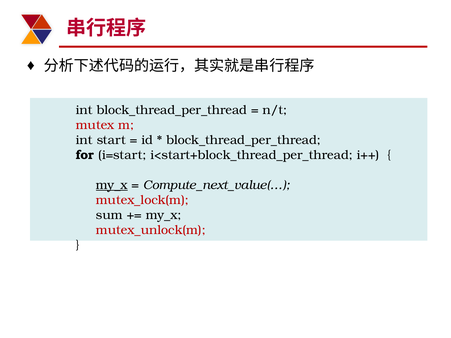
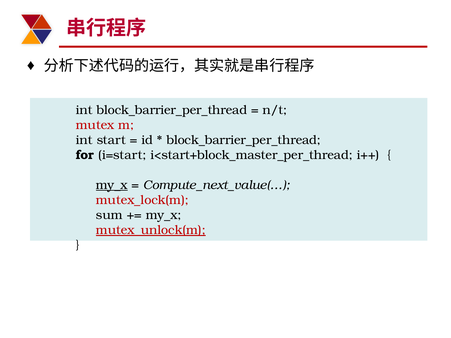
int block_thread_per_thread: block_thread_per_thread -> block_barrier_per_thread
block_thread_per_thread at (244, 140): block_thread_per_thread -> block_barrier_per_thread
i<start+block_thread_per_thread: i<start+block_thread_per_thread -> i<start+block_master_per_thread
mutex_unlock(m underline: none -> present
